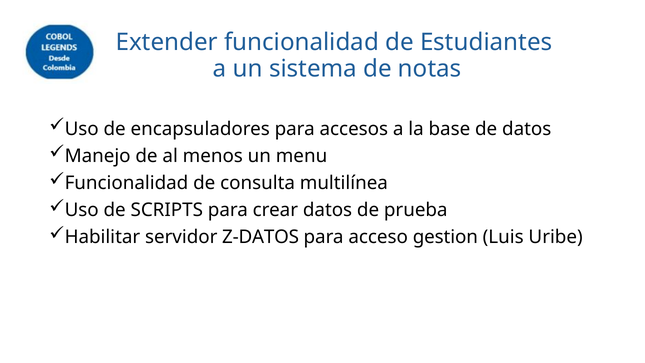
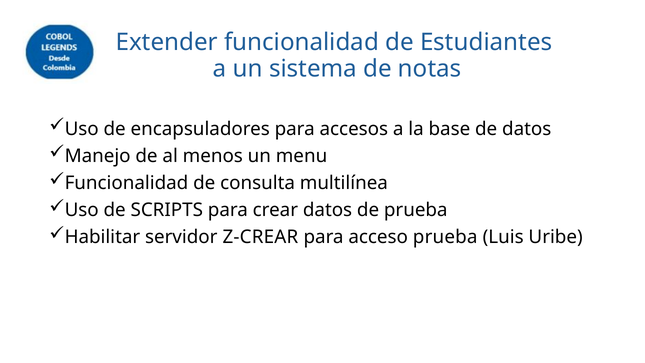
Z-DATOS: Z-DATOS -> Z-CREAR
acceso gestion: gestion -> prueba
